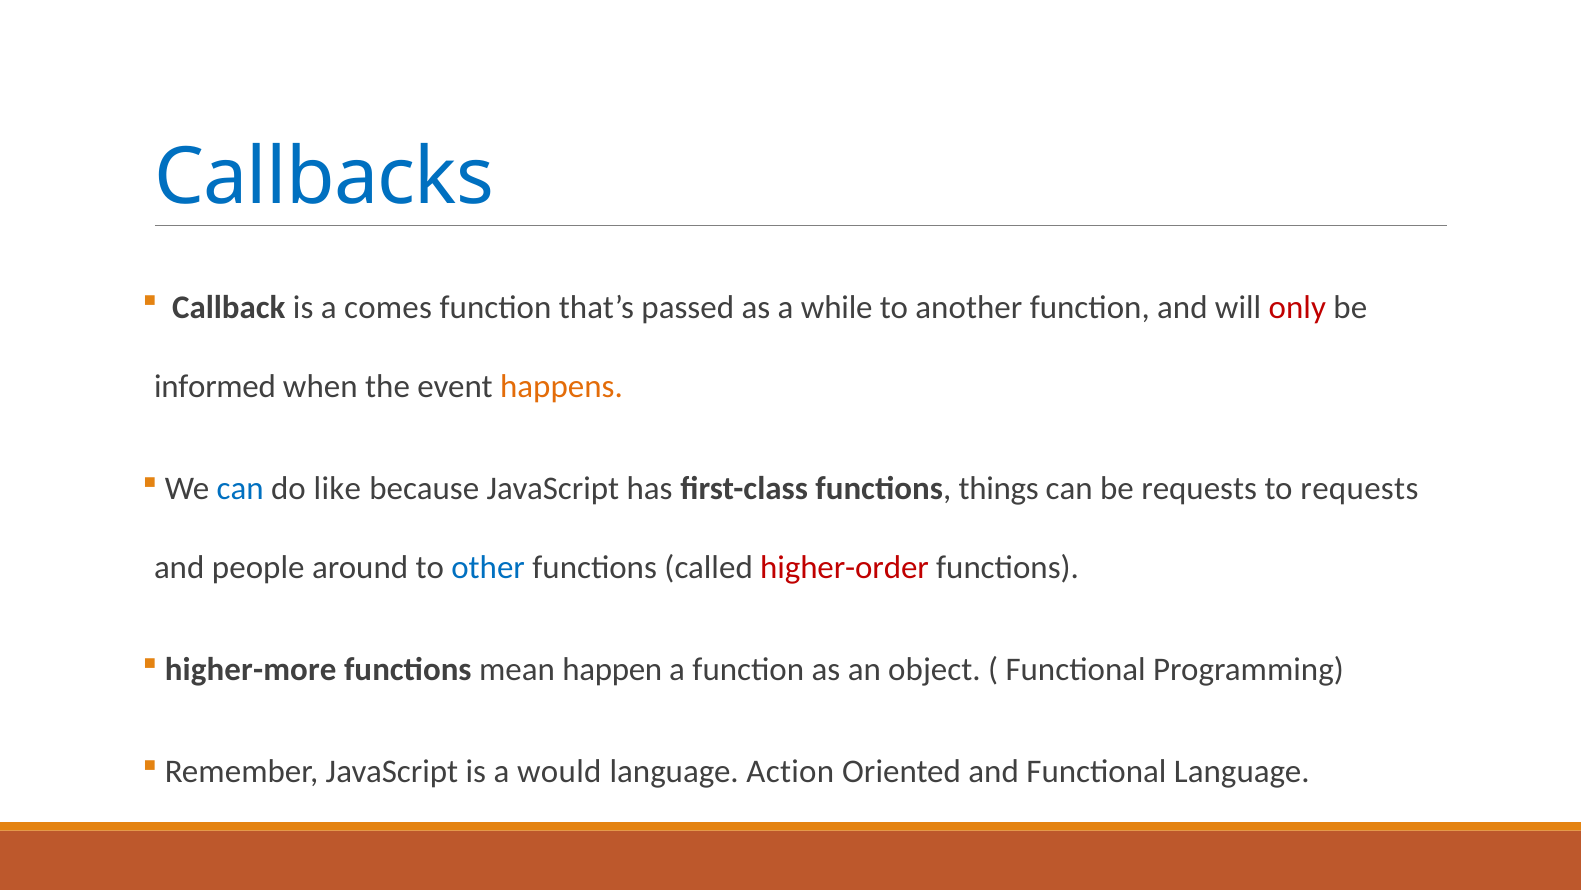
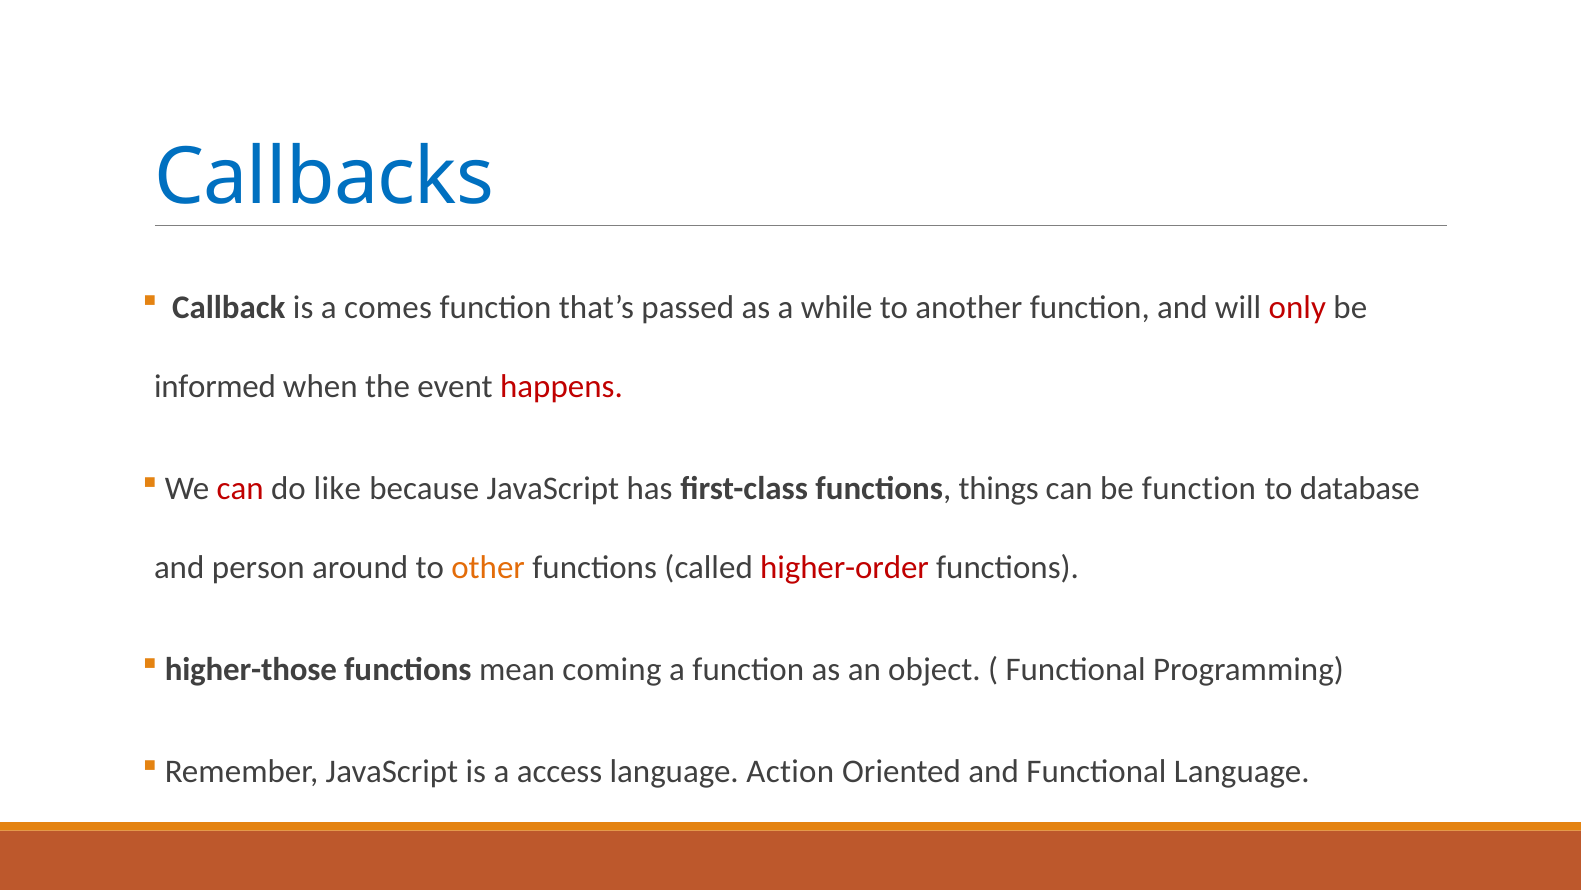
happens colour: orange -> red
can at (240, 488) colour: blue -> red
be requests: requests -> function
to requests: requests -> database
people: people -> person
other colour: blue -> orange
higher-more: higher-more -> higher-those
happen: happen -> coming
would: would -> access
